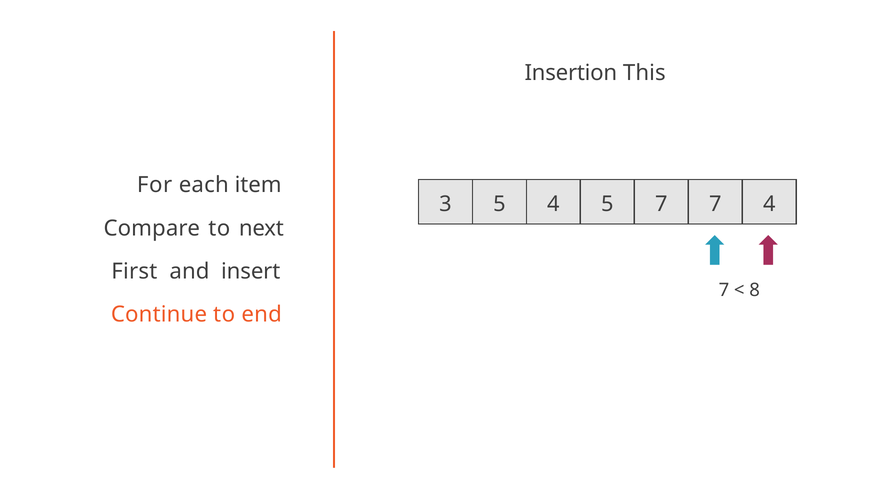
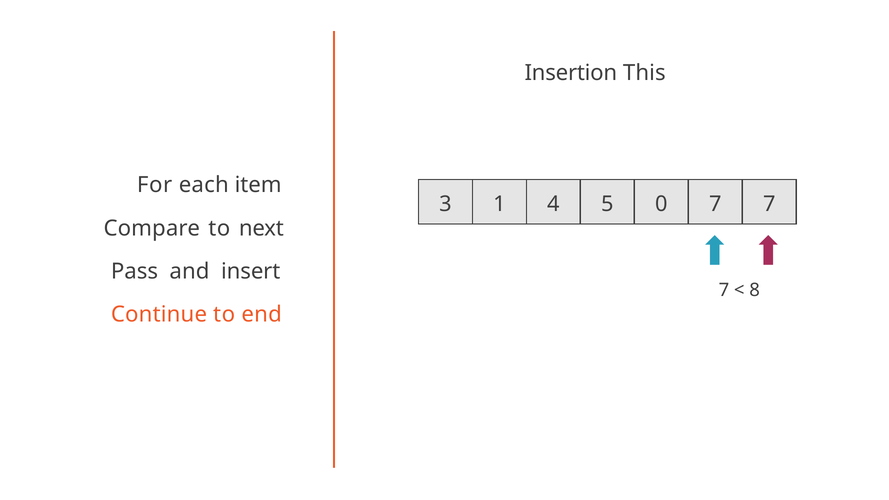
3 5: 5 -> 1
5 7: 7 -> 0
4 at (769, 204): 4 -> 7
First: First -> Pass
